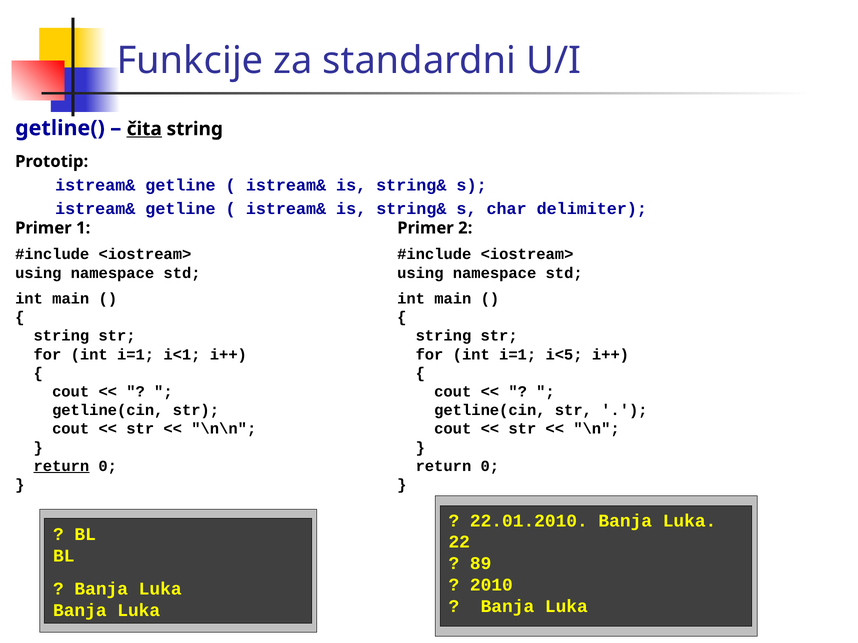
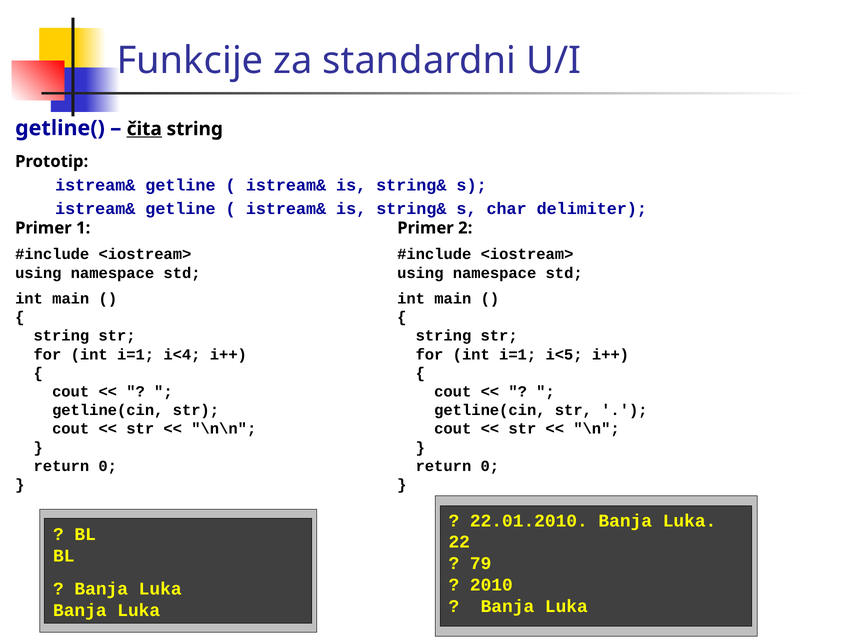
i<1: i<1 -> i<4
return at (61, 466) underline: present -> none
89: 89 -> 79
